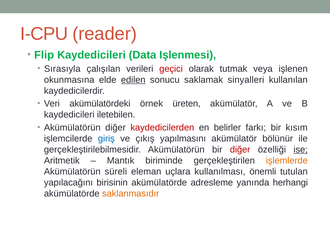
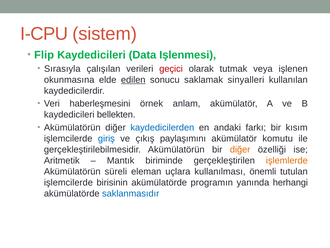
reader: reader -> sistem
akümülatördeki: akümülatördeki -> haberleşmesini
üreten: üreten -> anlam
iletebilen: iletebilen -> bellekten
kaydedicilerden colour: red -> blue
belirler: belirler -> andaki
yapılmasını: yapılmasını -> paylaşımını
bölünür: bölünür -> komutu
diğer at (240, 149) colour: red -> orange
ise underline: present -> none
yapılacağını at (68, 182): yapılacağını -> işlemcilerde
adresleme: adresleme -> programın
saklanmasıdır colour: orange -> blue
